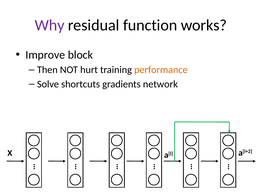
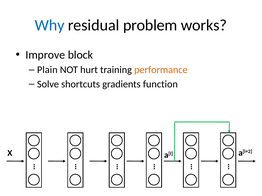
Why colour: purple -> blue
function: function -> problem
Then: Then -> Plain
network: network -> function
